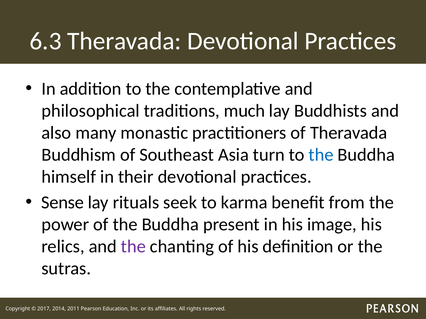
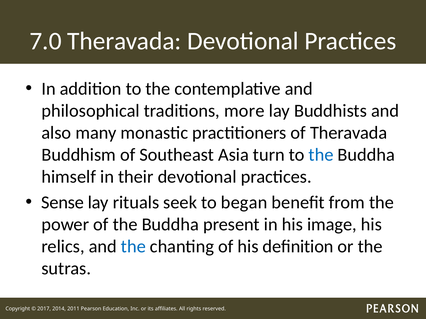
6.3: 6.3 -> 7.0
much: much -> more
karma: karma -> began
the at (133, 247) colour: purple -> blue
